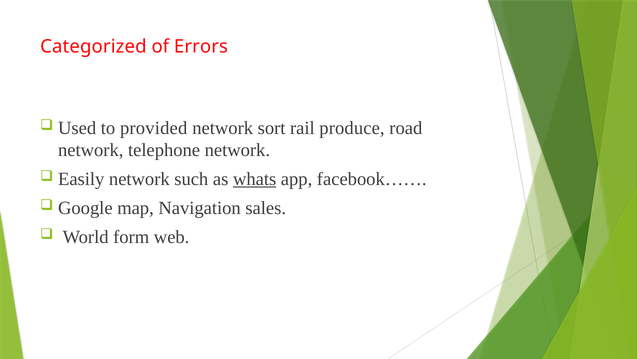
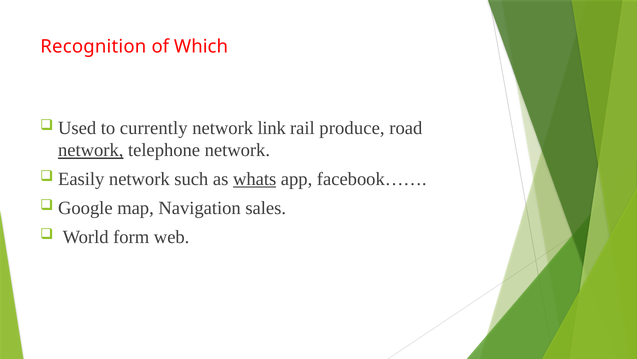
Categorized: Categorized -> Recognition
Errors: Errors -> Which
provided: provided -> currently
sort: sort -> link
network at (91, 150) underline: none -> present
